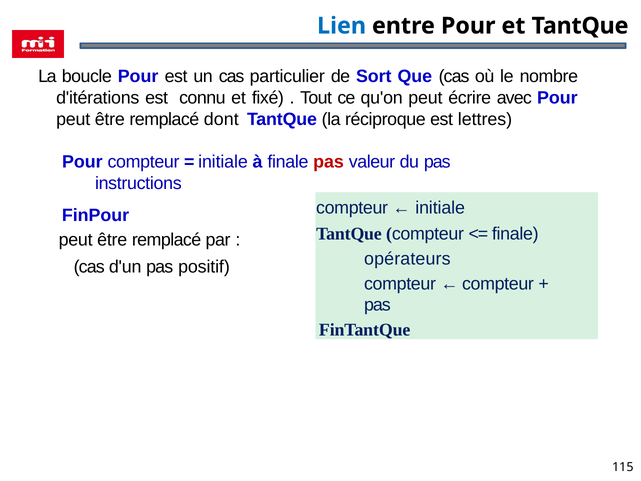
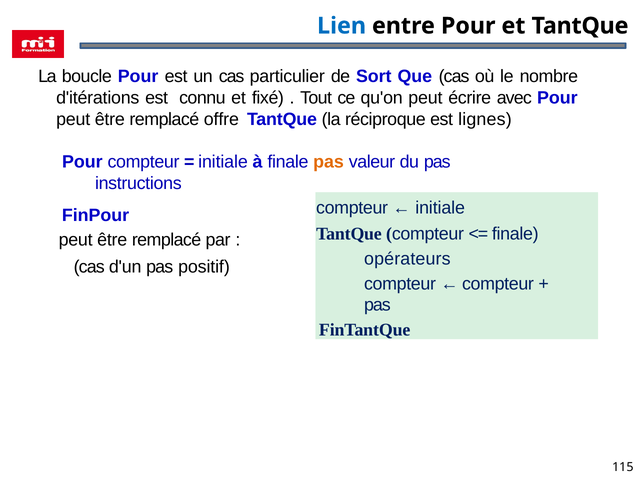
dont: dont -> offre
lettres: lettres -> lignes
pas at (328, 162) colour: red -> orange
